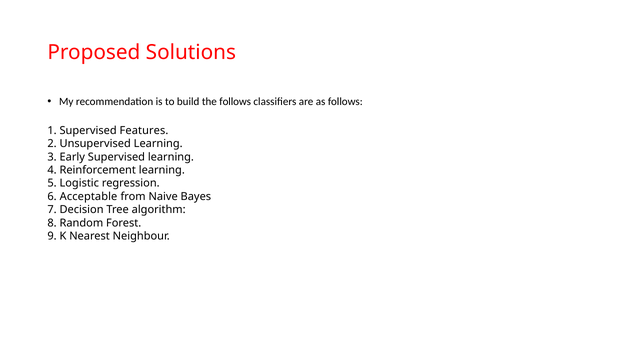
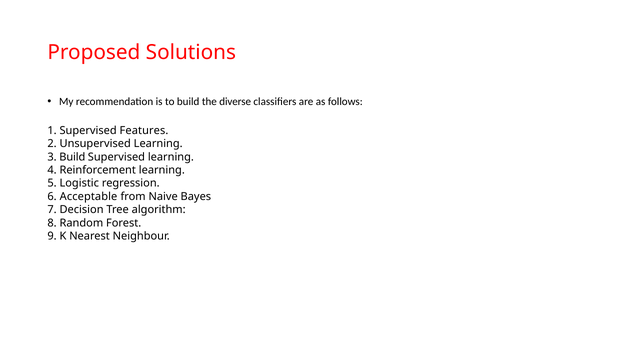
the follows: follows -> diverse
3 Early: Early -> Build
